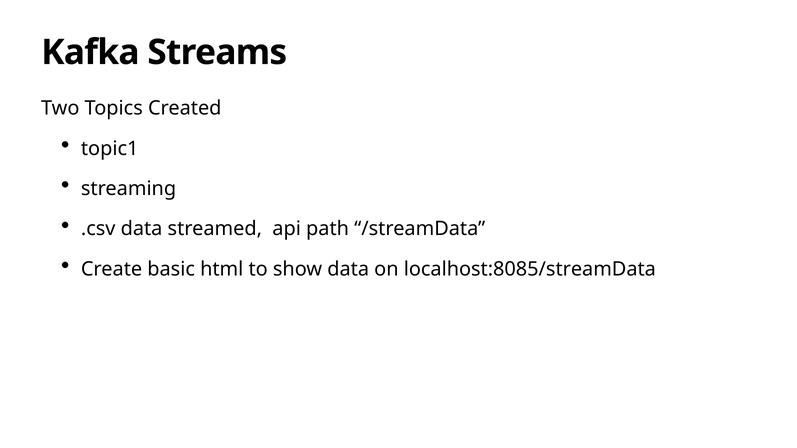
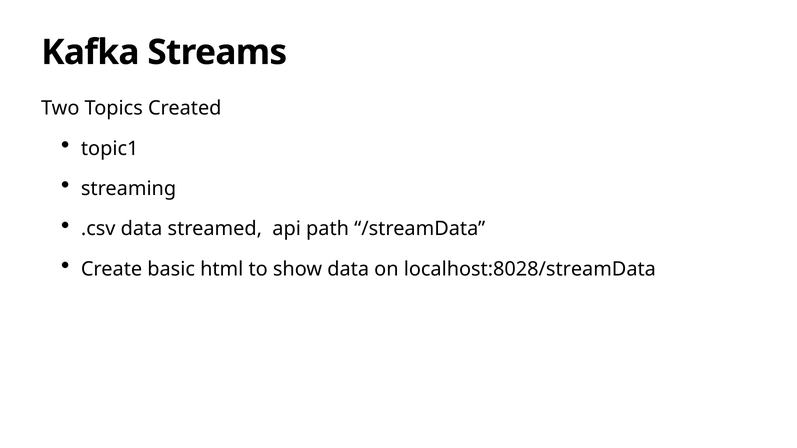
localhost:8085/streamData: localhost:8085/streamData -> localhost:8028/streamData
